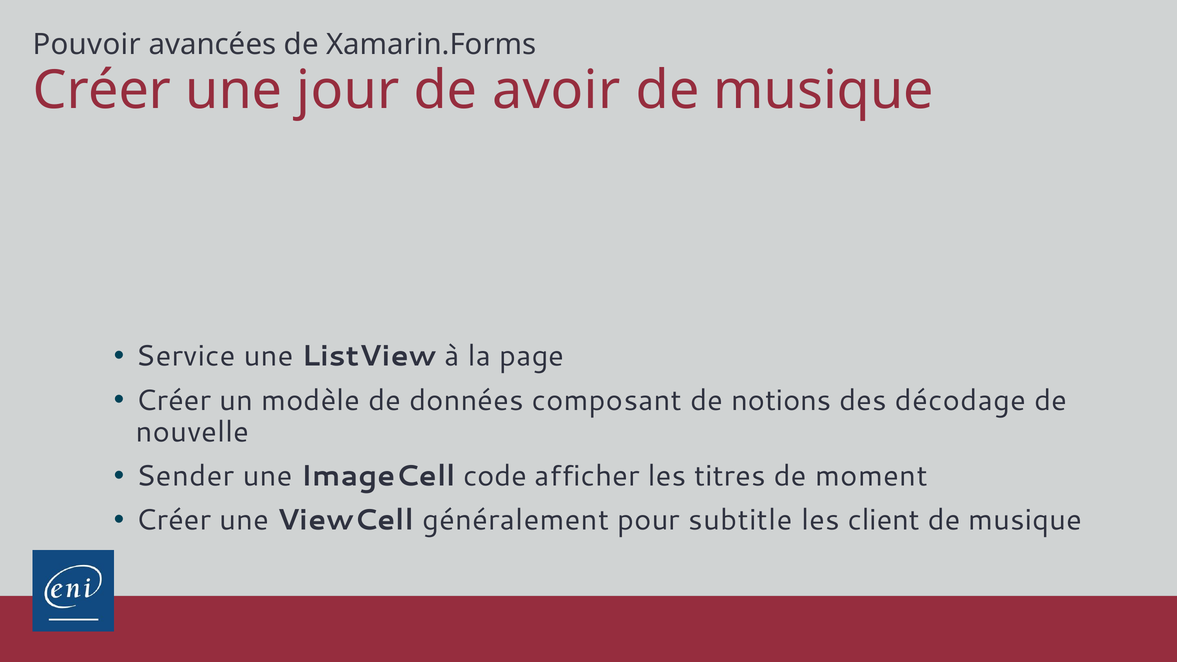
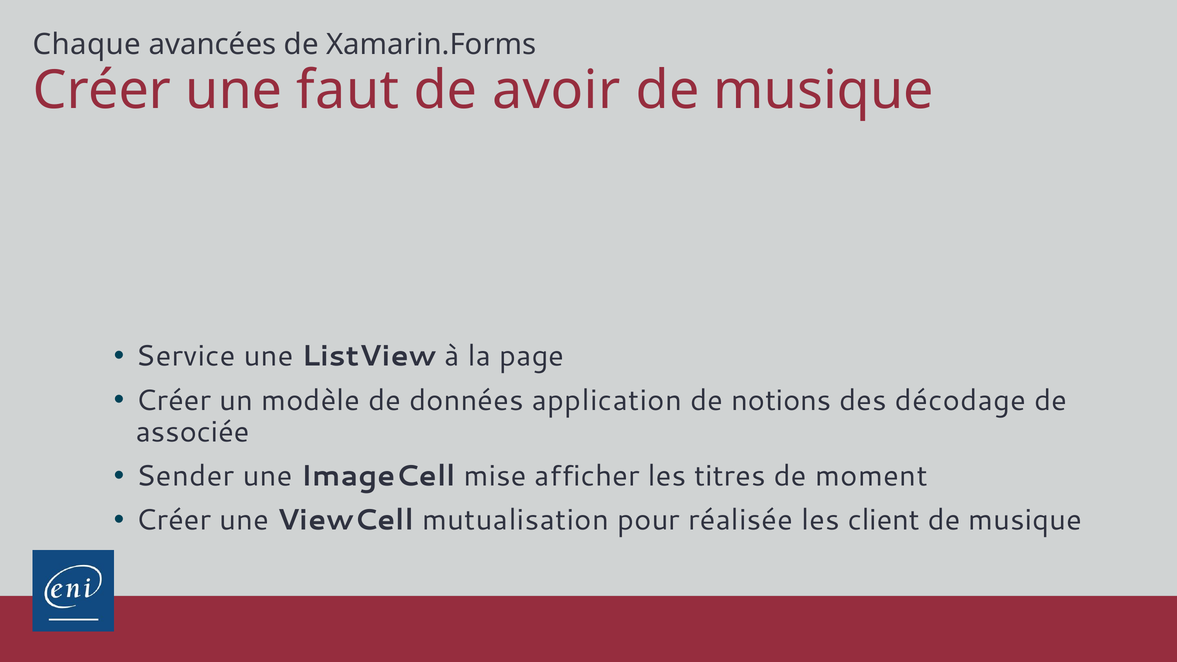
Pouvoir: Pouvoir -> Chaque
jour: jour -> faut
composant: composant -> application
nouvelle: nouvelle -> associée
code: code -> mise
généralement: généralement -> mutualisation
subtitle: subtitle -> réalisée
